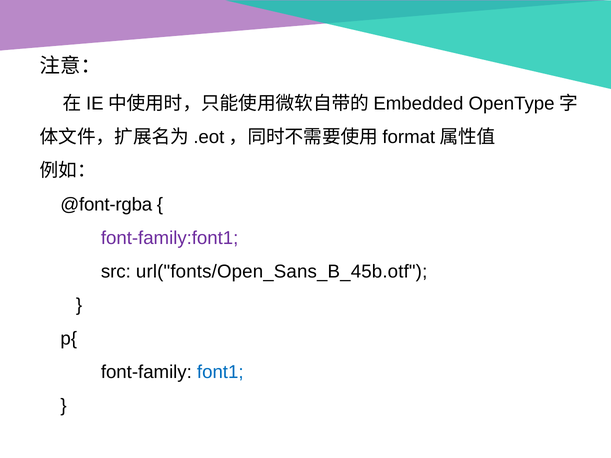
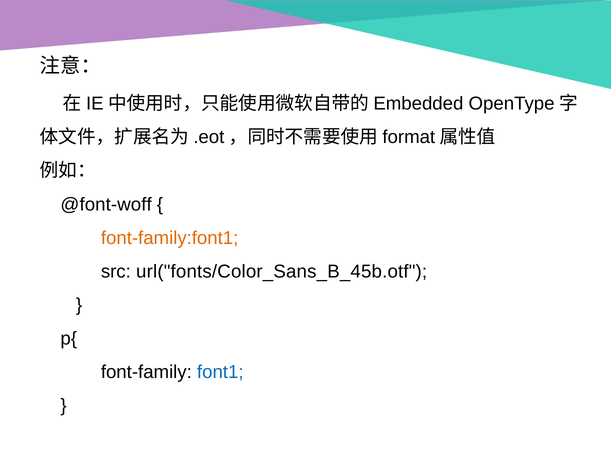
@font-rgba: @font-rgba -> @font-woff
font-family:font1 colour: purple -> orange
url("fonts/Open_Sans_B_45b.otf: url("fonts/Open_Sans_B_45b.otf -> url("fonts/Color_Sans_B_45b.otf
